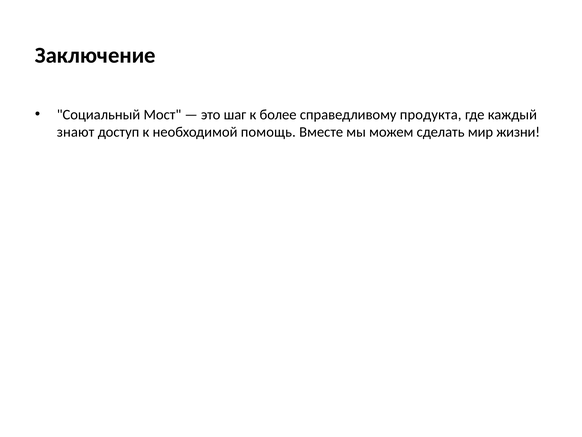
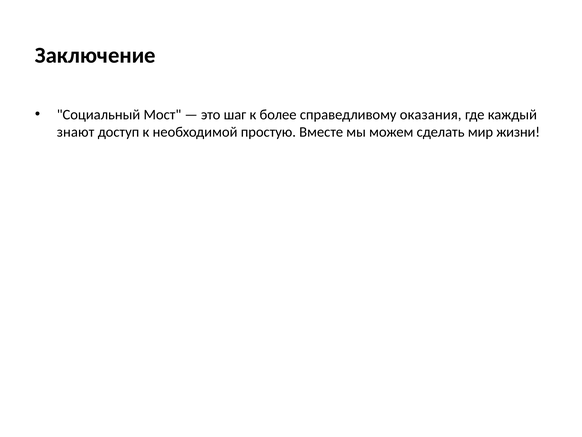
продукта: продукта -> оказания
помощь: помощь -> простую
